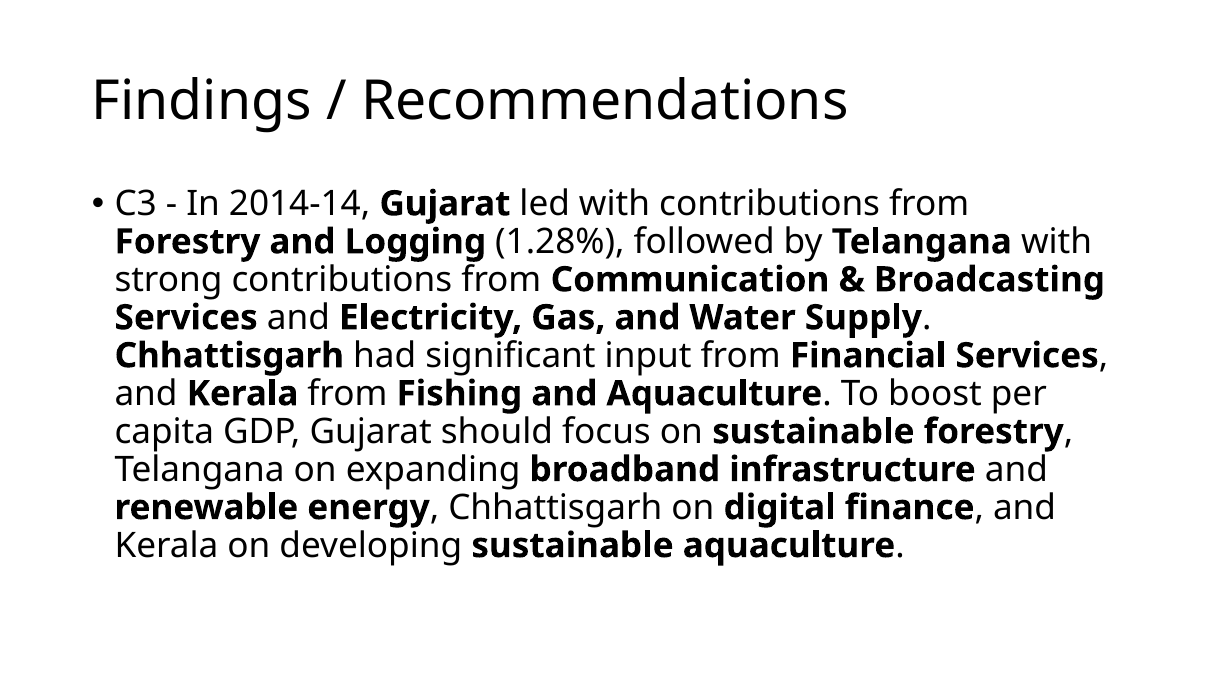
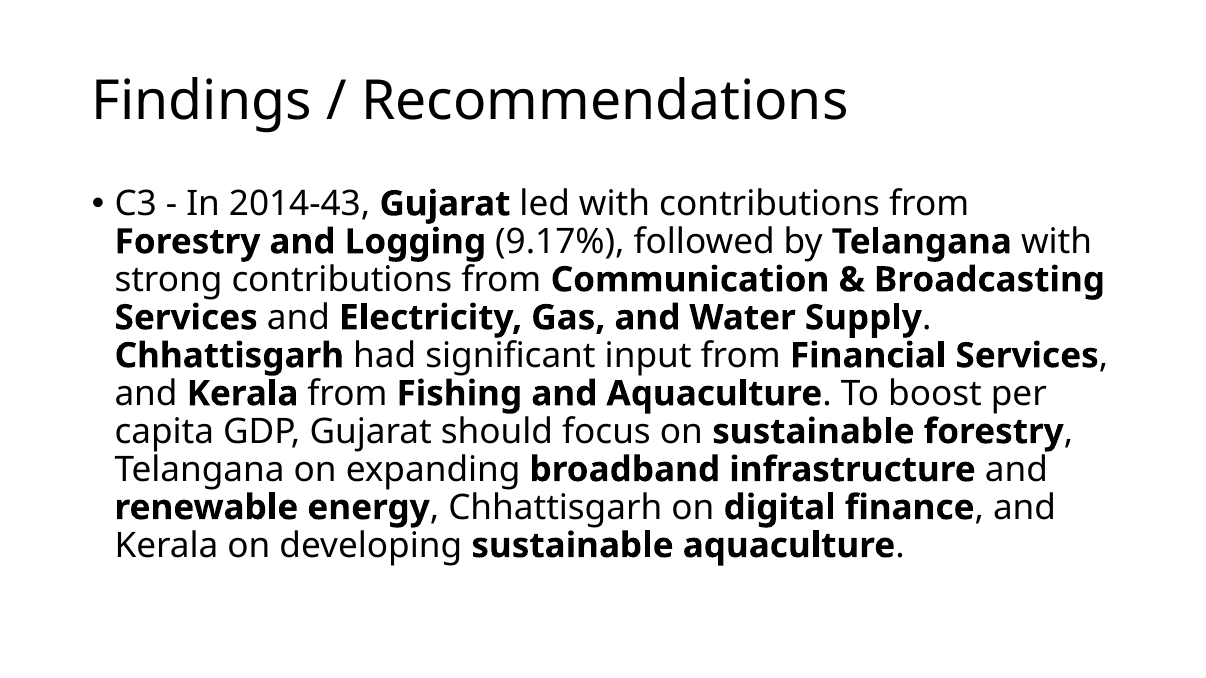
2014-14: 2014-14 -> 2014-43
1.28%: 1.28% -> 9.17%
